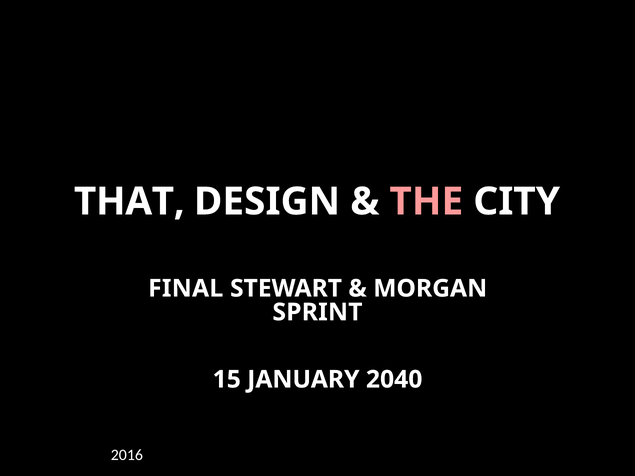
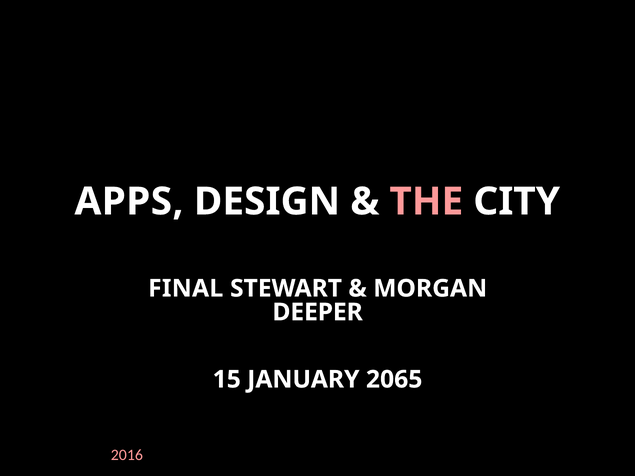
THAT: THAT -> APPS
SPRINT: SPRINT -> DEEPER
2040: 2040 -> 2065
2016 colour: white -> pink
